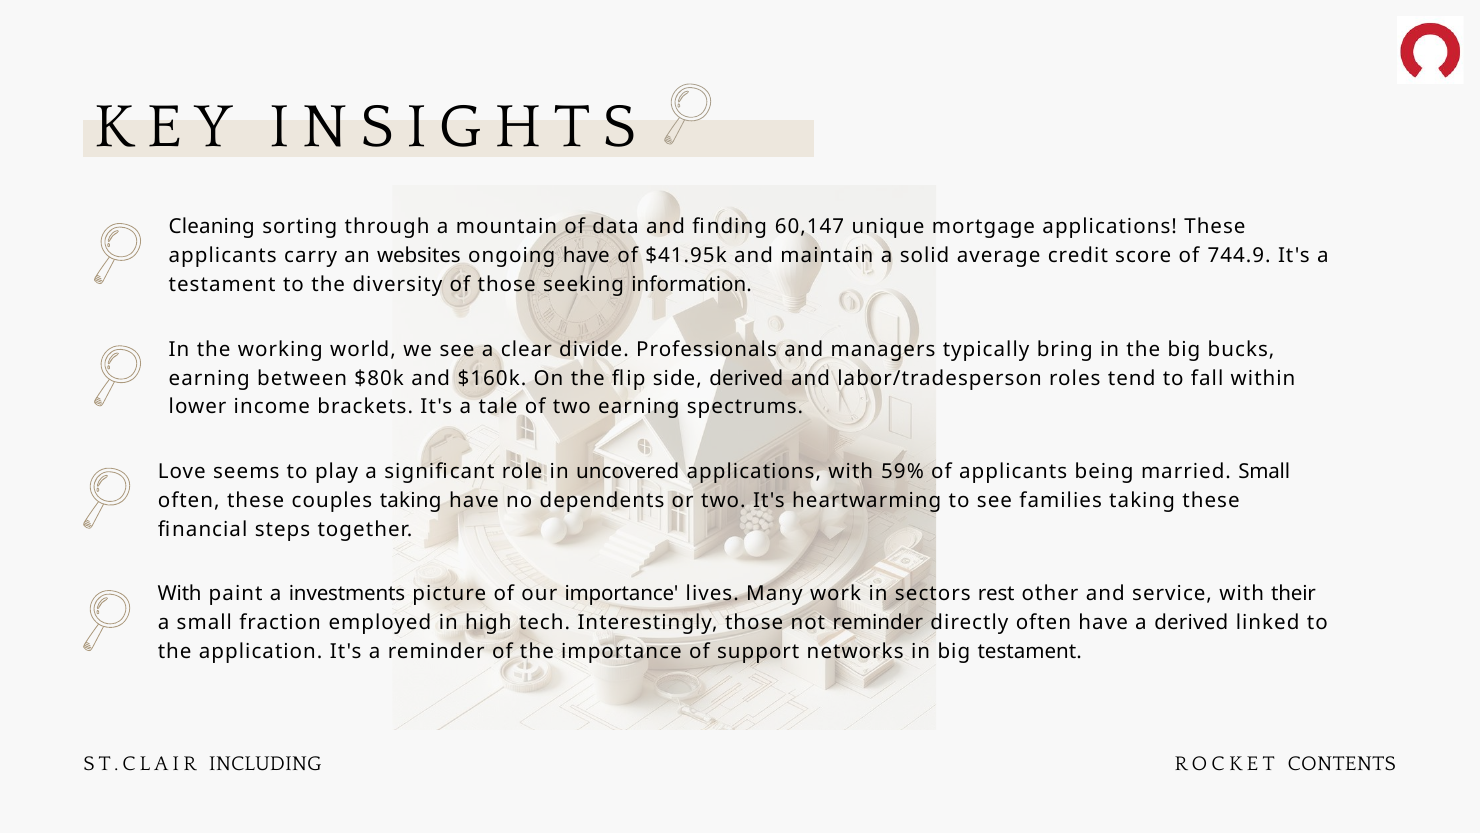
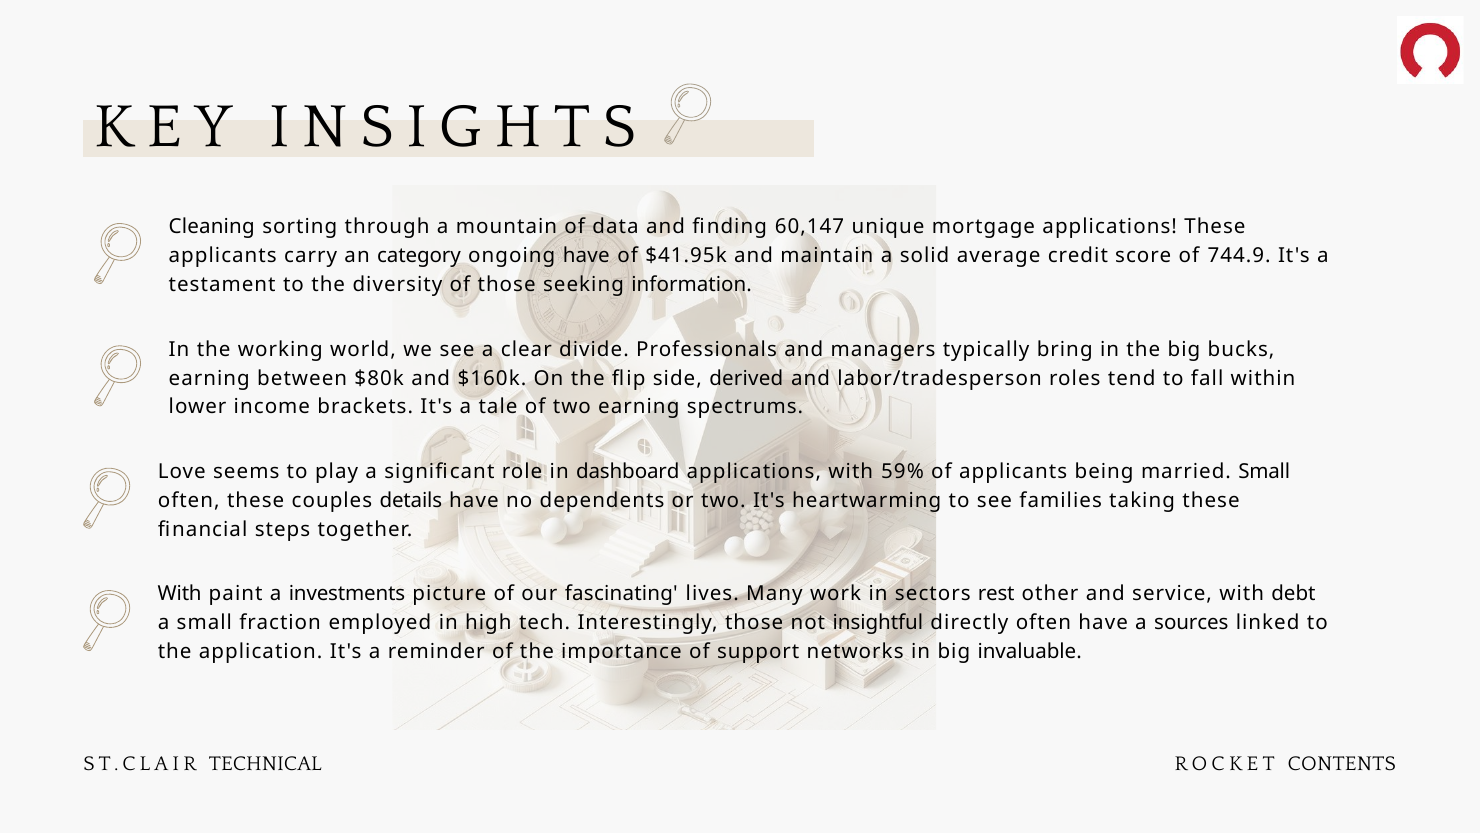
websites: websites -> category
uncovered: uncovered -> dashboard
couples taking: taking -> details
our importance: importance -> fascinating
their: their -> debt
not reminder: reminder -> insightful
a derived: derived -> sources
big testament: testament -> invaluable
INCLUDING: INCLUDING -> TECHNICAL
